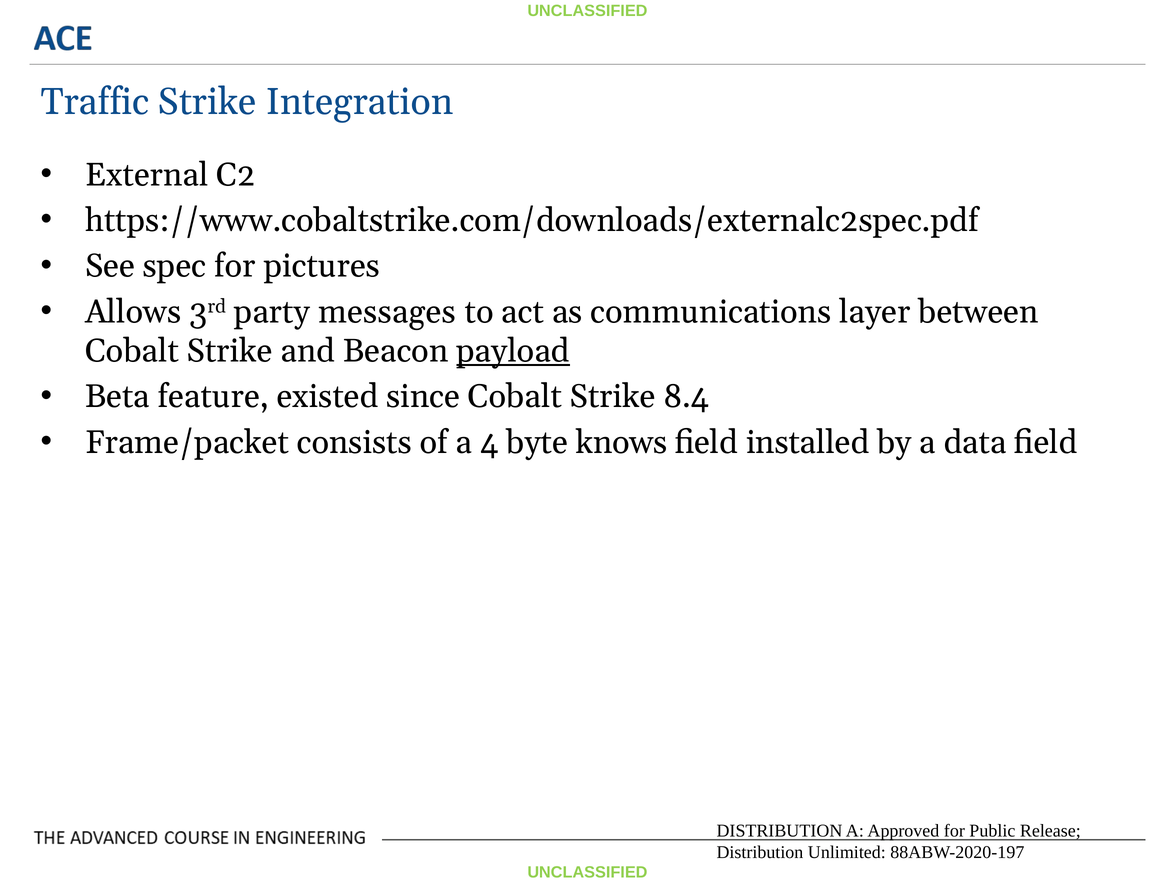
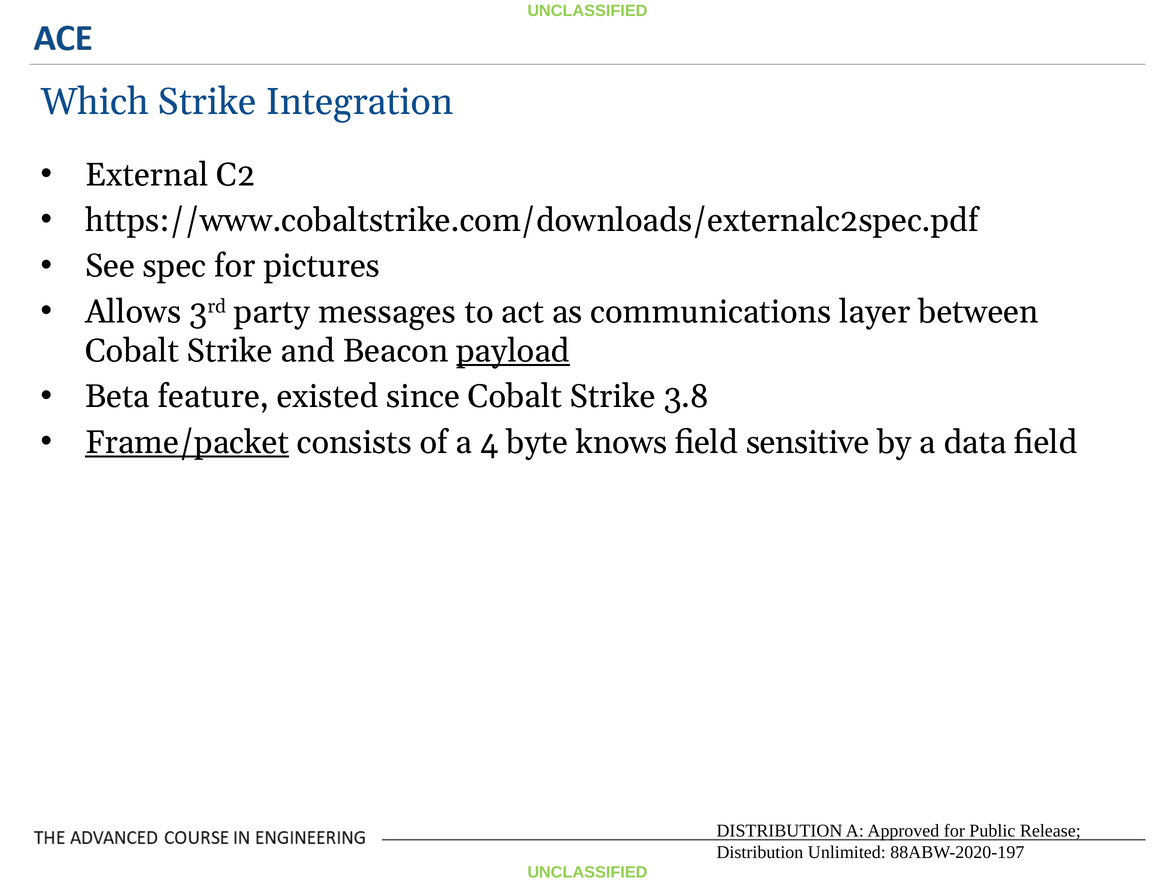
Traffic: Traffic -> Which
8.4: 8.4 -> 3.8
Frame/packet underline: none -> present
installed: installed -> sensitive
